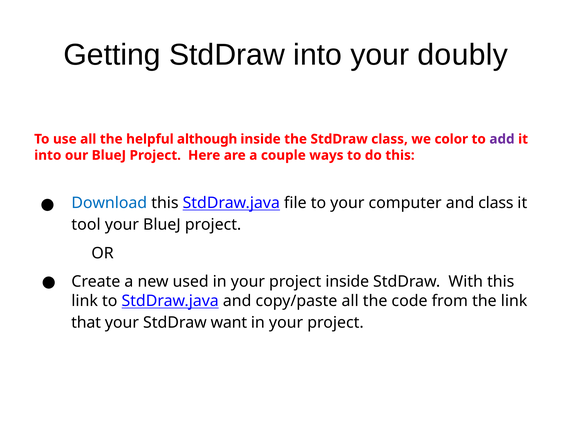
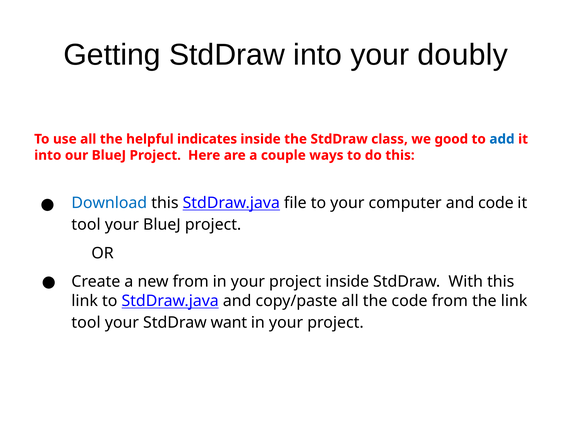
although: although -> indicates
color: color -> good
add colour: purple -> blue
and class: class -> code
new used: used -> from
that at (86, 323): that -> tool
